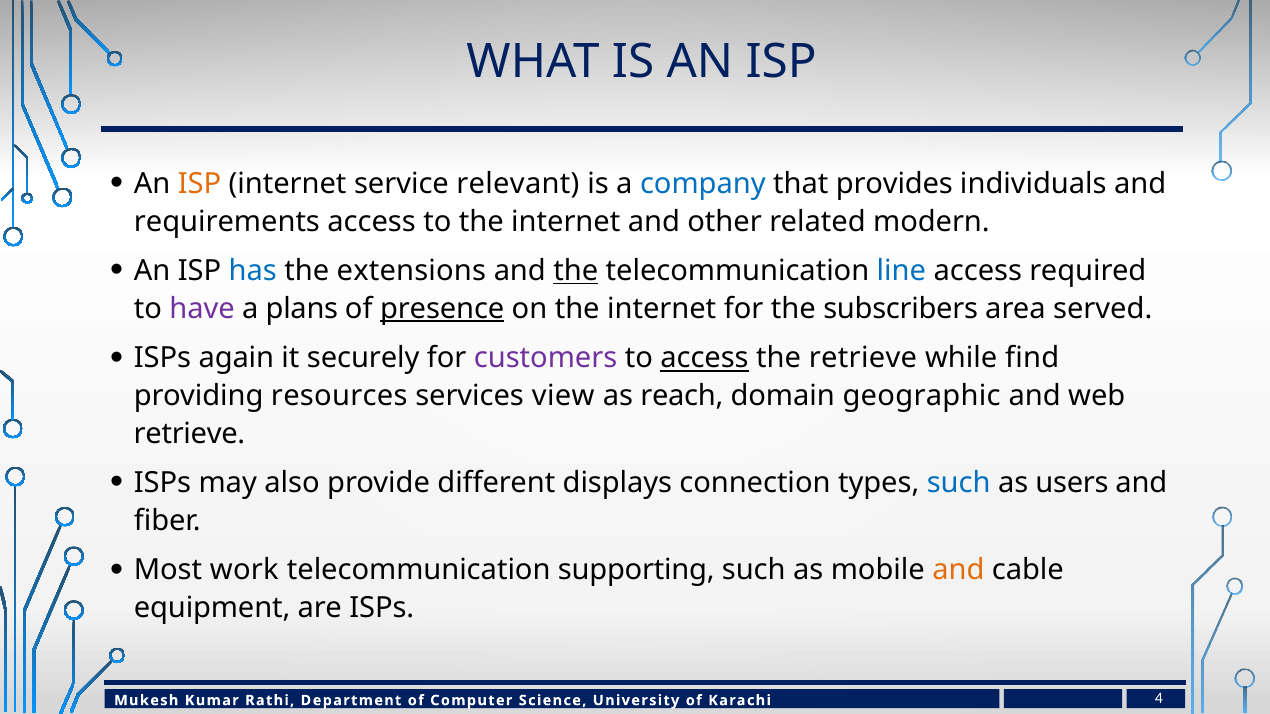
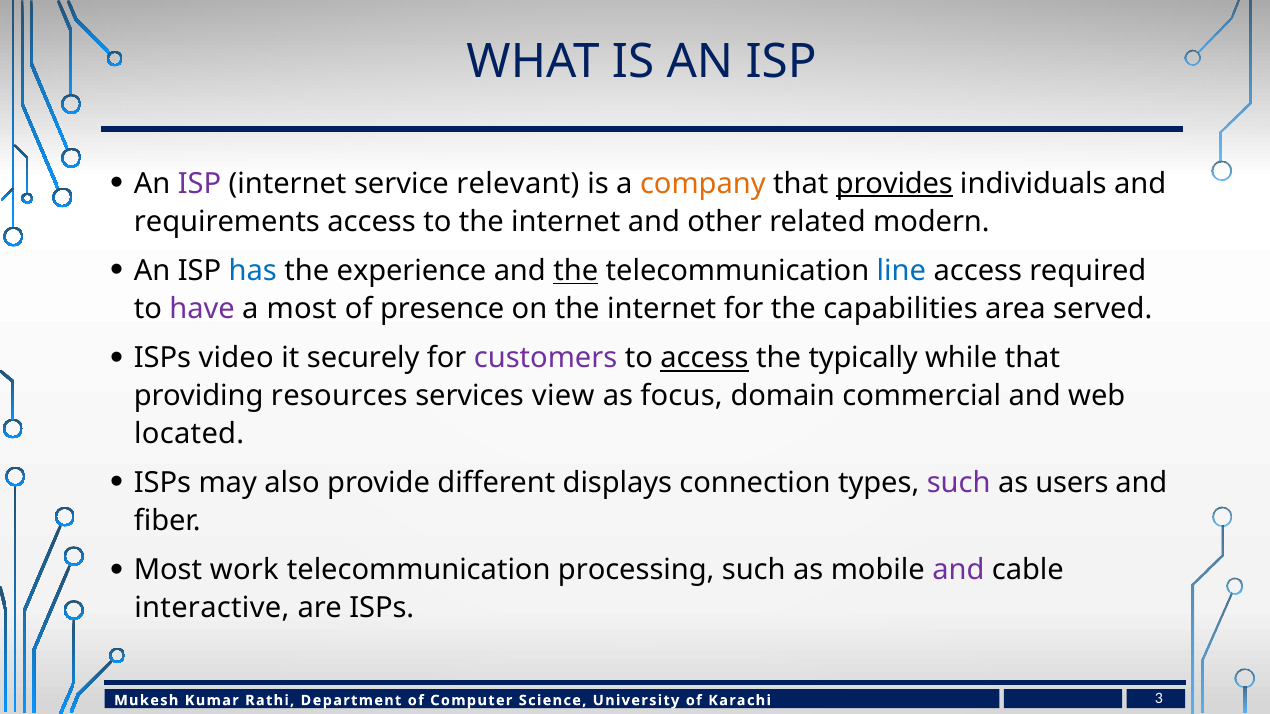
ISP at (200, 184) colour: orange -> purple
company colour: blue -> orange
provides underline: none -> present
extensions: extensions -> experience
a plans: plans -> most
presence underline: present -> none
subscribers: subscribers -> capabilities
again: again -> video
the retrieve: retrieve -> typically
while find: find -> that
reach: reach -> focus
geographic: geographic -> commercial
retrieve at (189, 434): retrieve -> located
such at (959, 483) colour: blue -> purple
supporting: supporting -> processing
and at (958, 571) colour: orange -> purple
equipment: equipment -> interactive
4: 4 -> 3
